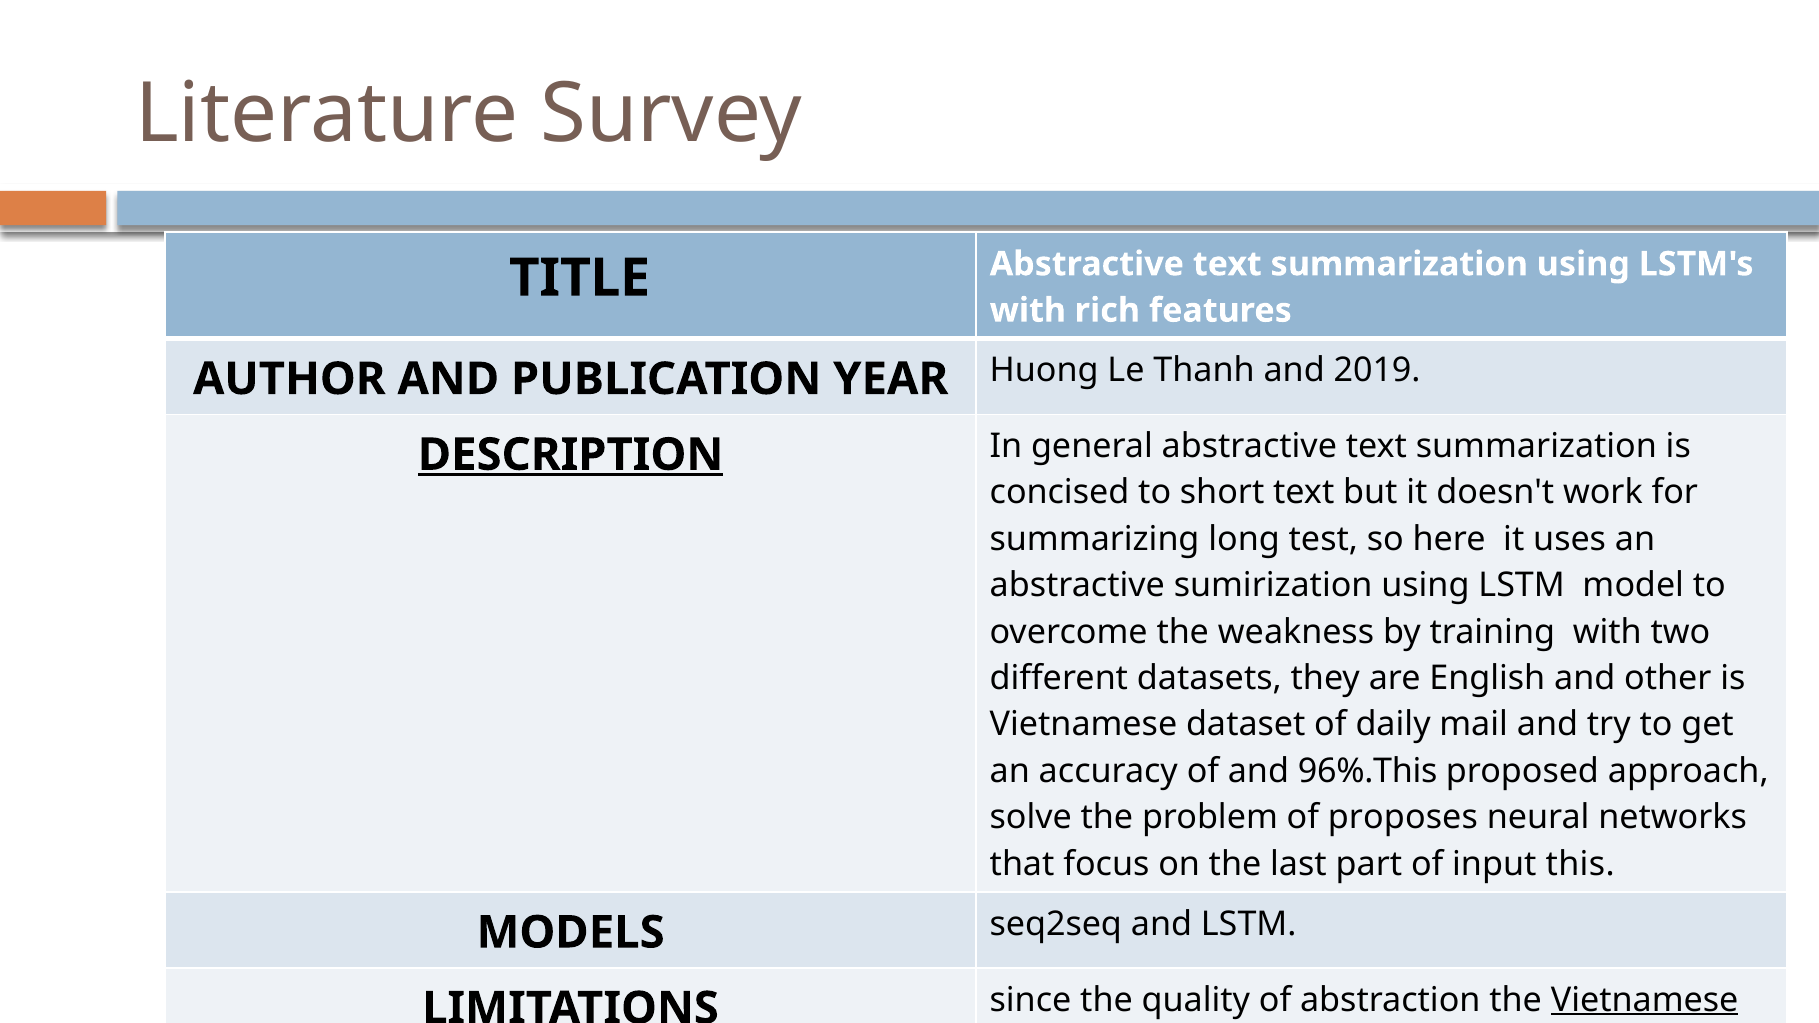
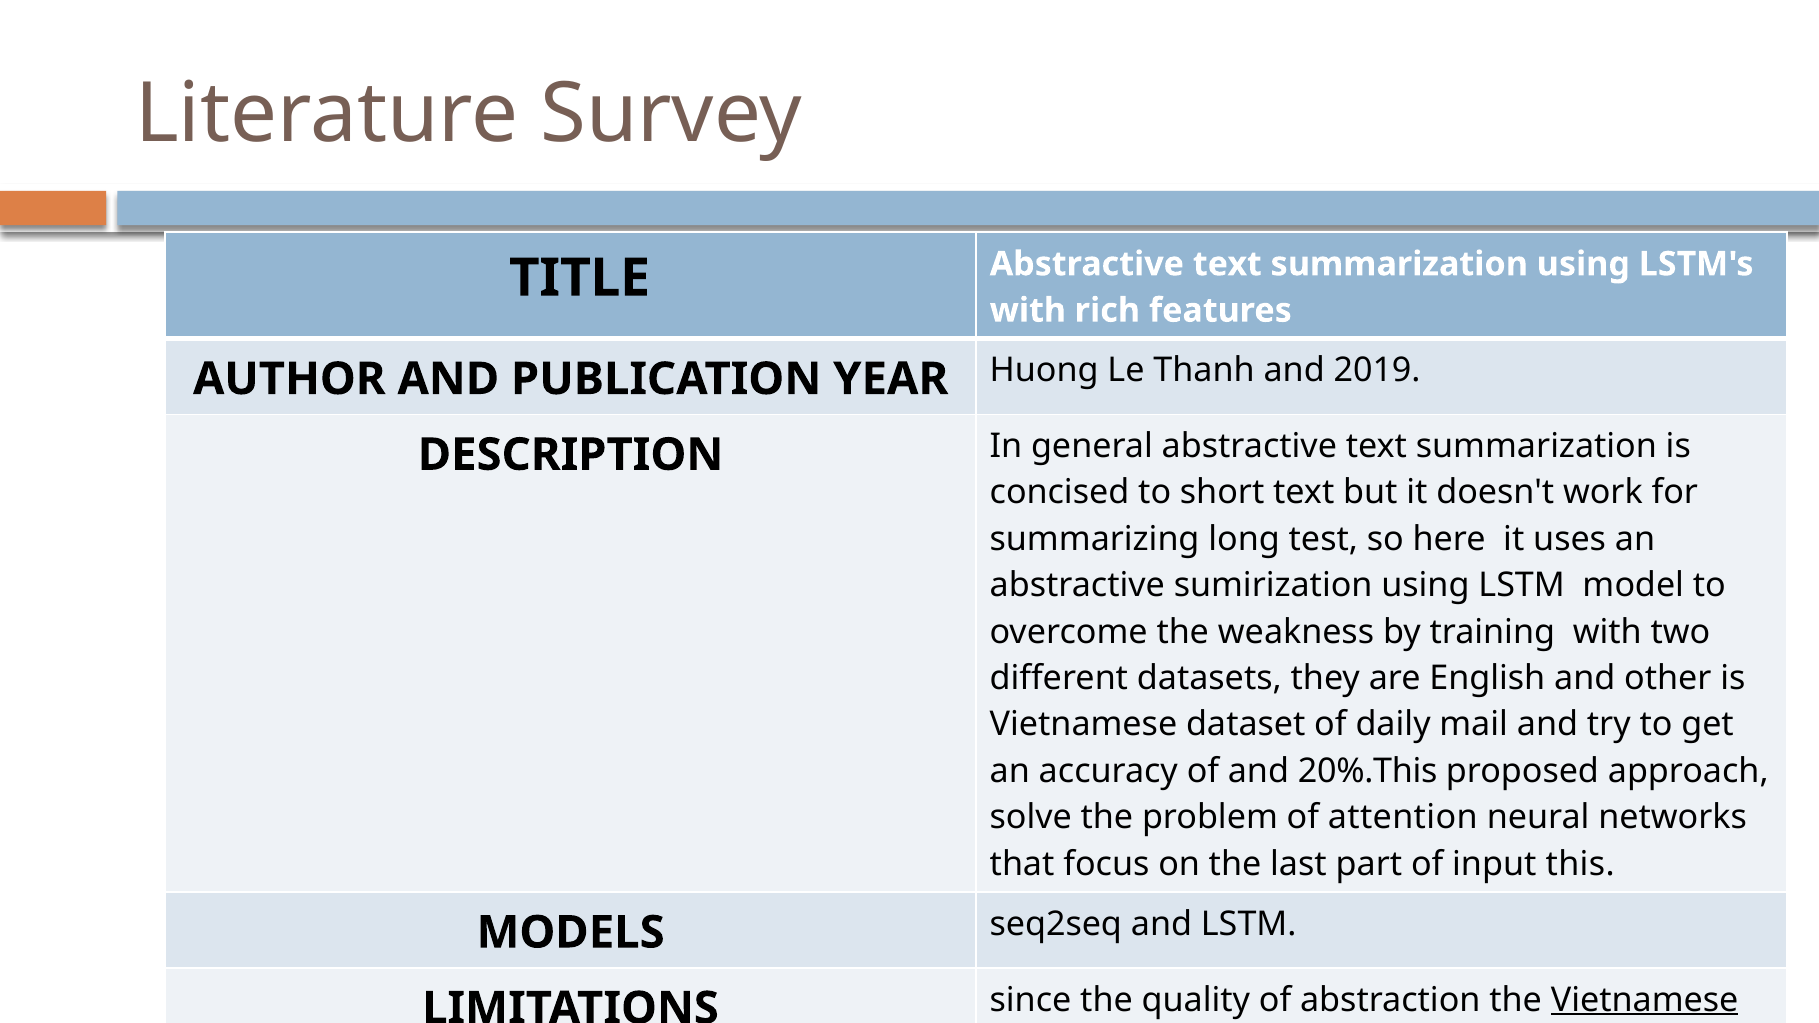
DESCRIPTION underline: present -> none
96%.This: 96%.This -> 20%.This
proposes: proposes -> attention
